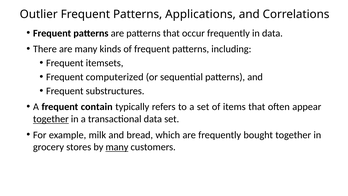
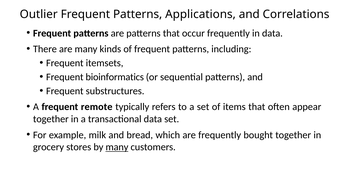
computerized: computerized -> bioinformatics
contain: contain -> remote
together at (51, 119) underline: present -> none
